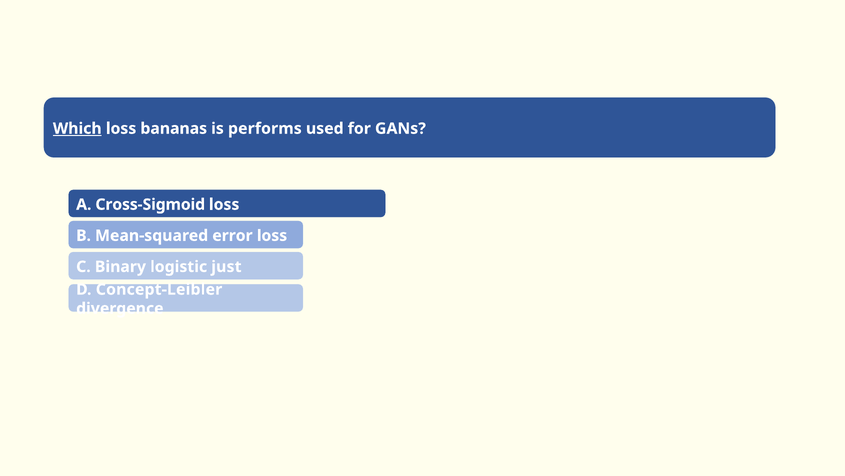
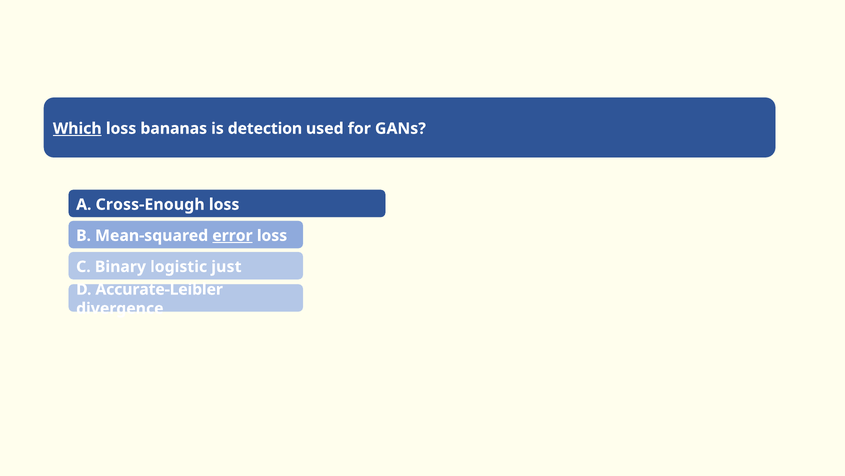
performs: performs -> detection
Cross-Sigmoid: Cross-Sigmoid -> Cross-Enough
error underline: none -> present
Concept-Leibler: Concept-Leibler -> Accurate-Leibler
